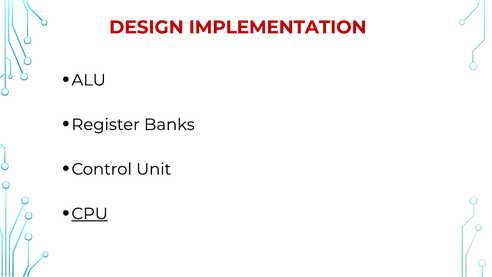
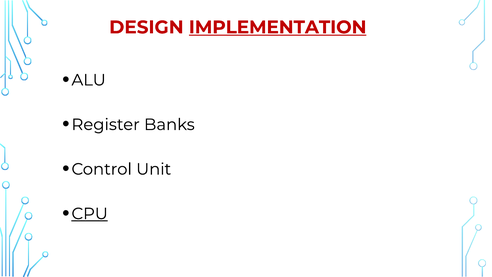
IMPLEMENTATION underline: none -> present
